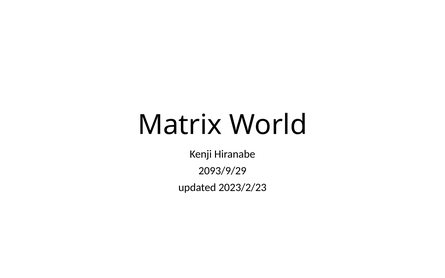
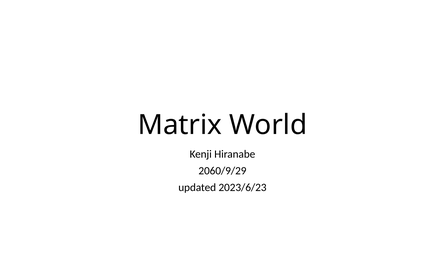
2093/9/29: 2093/9/29 -> 2060/9/29
2023/2/23: 2023/2/23 -> 2023/6/23
